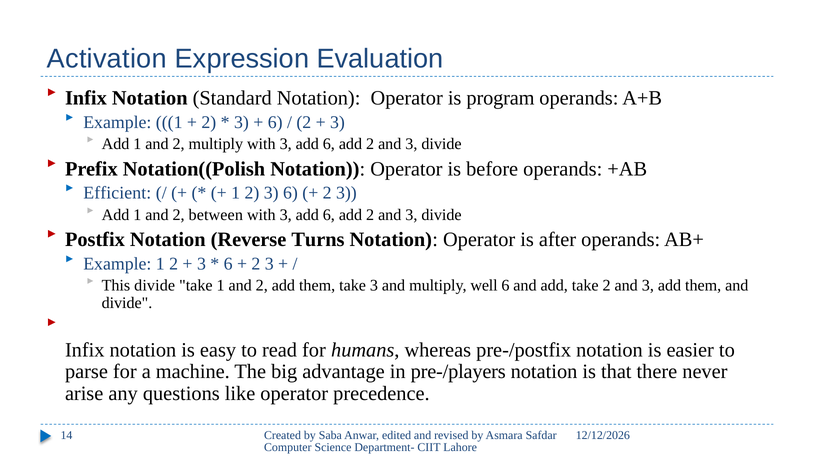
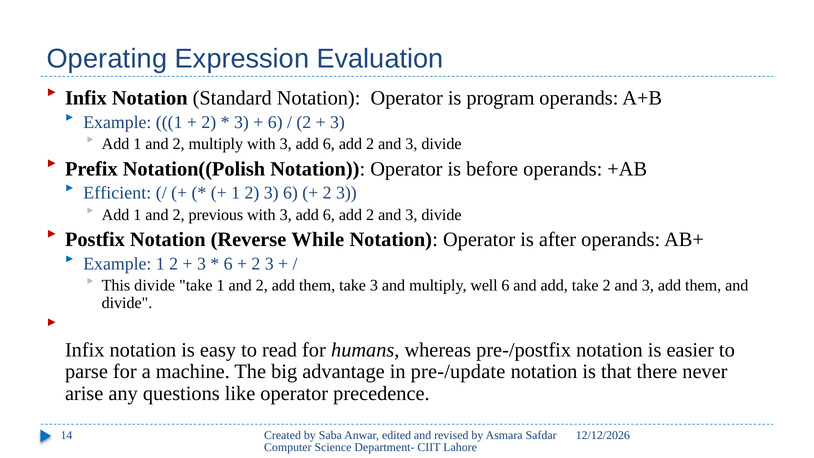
Activation: Activation -> Operating
between: between -> previous
Turns: Turns -> While
pre-/players: pre-/players -> pre-/update
